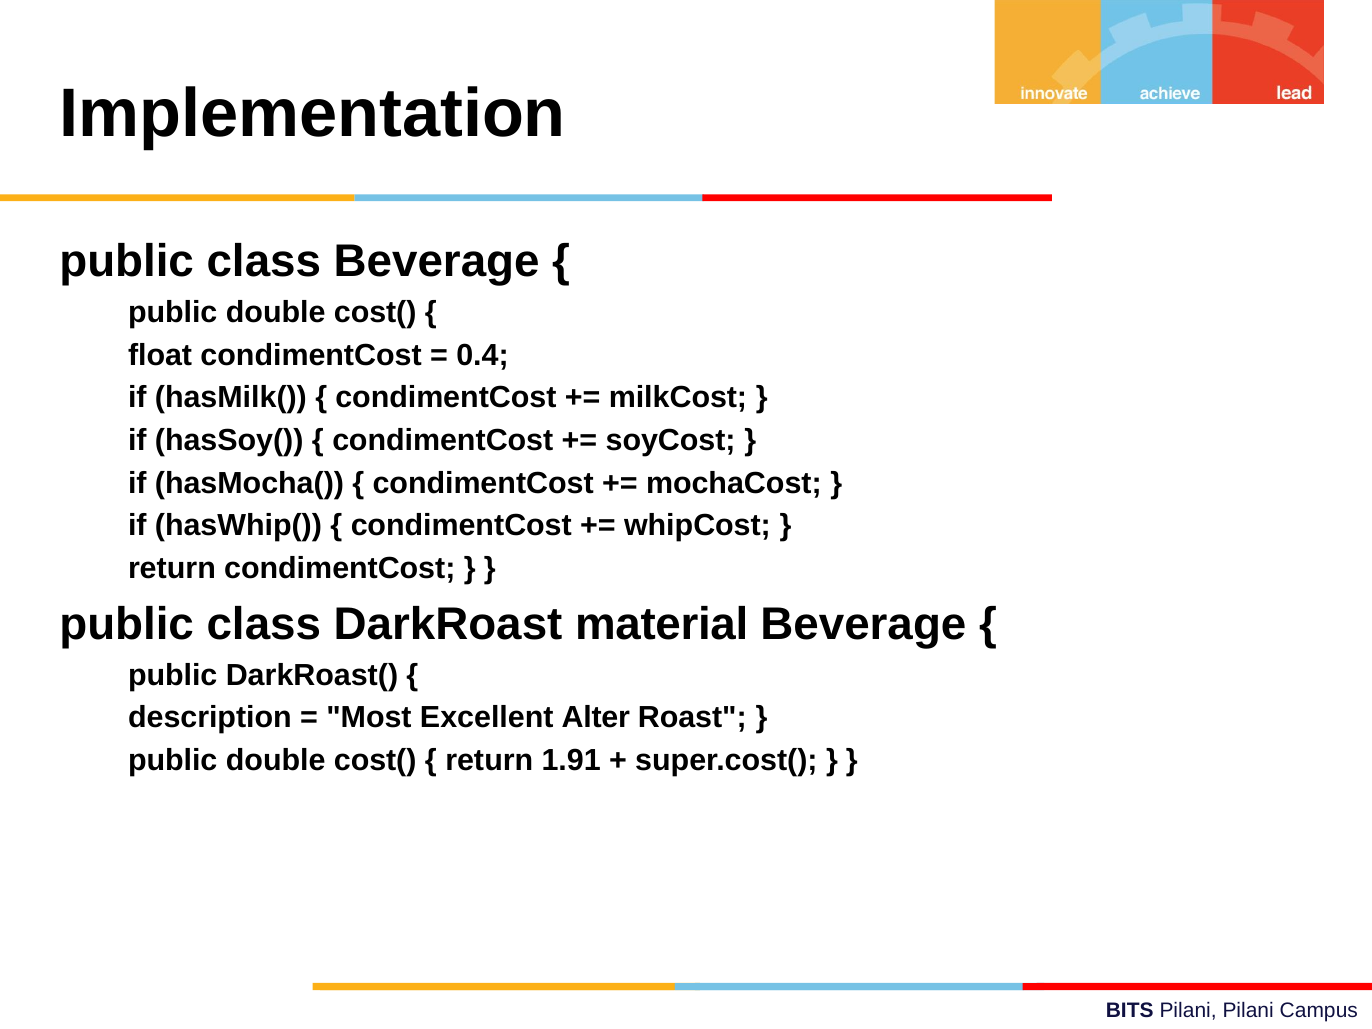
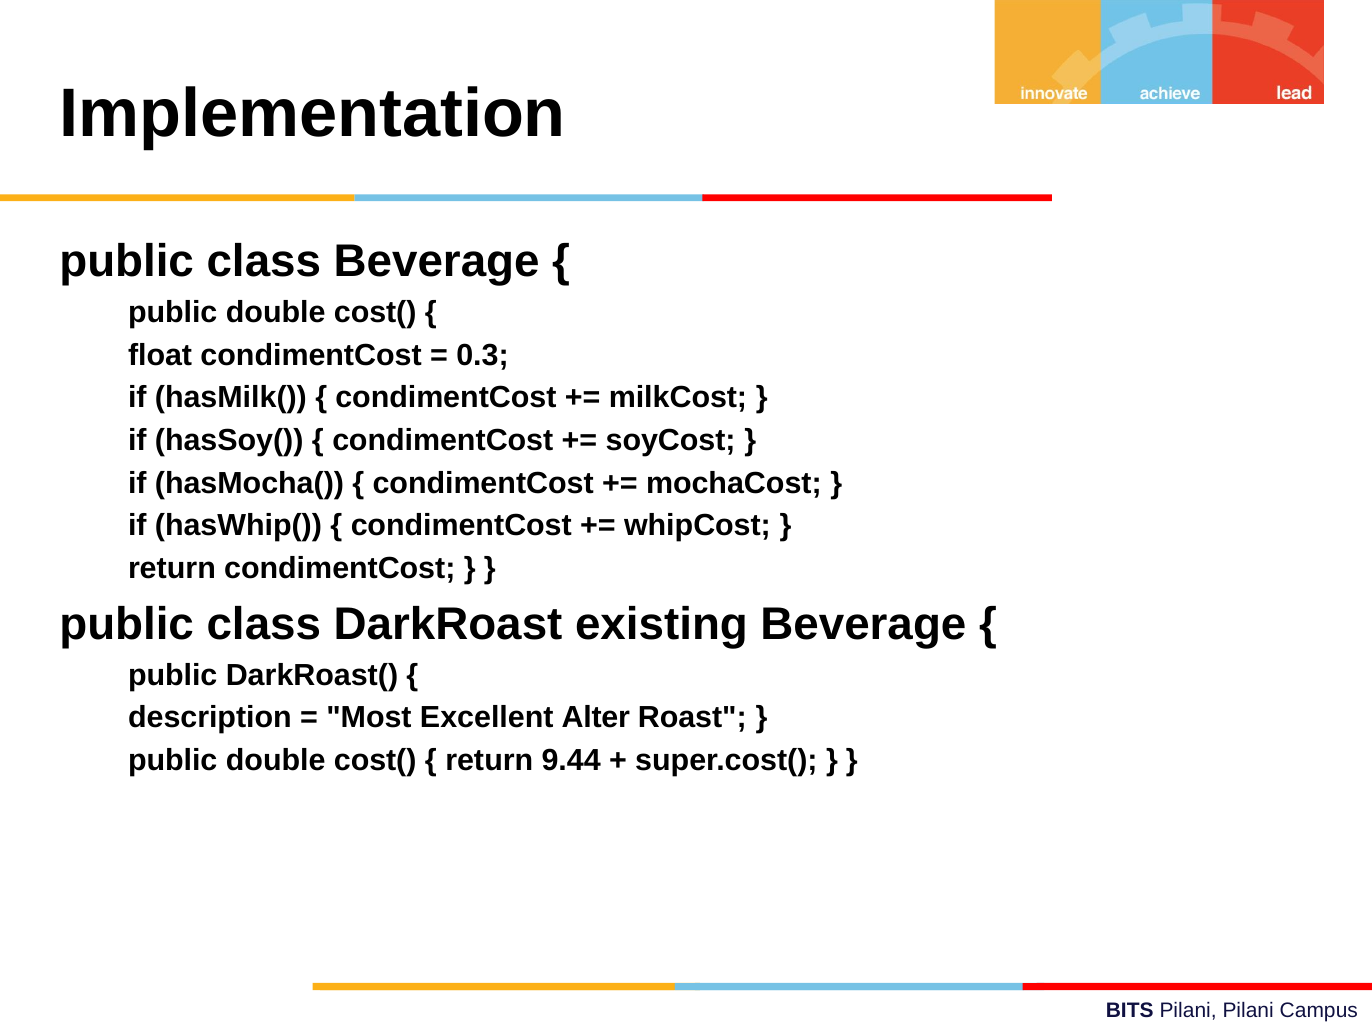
0.4: 0.4 -> 0.3
material: material -> existing
1.91: 1.91 -> 9.44
